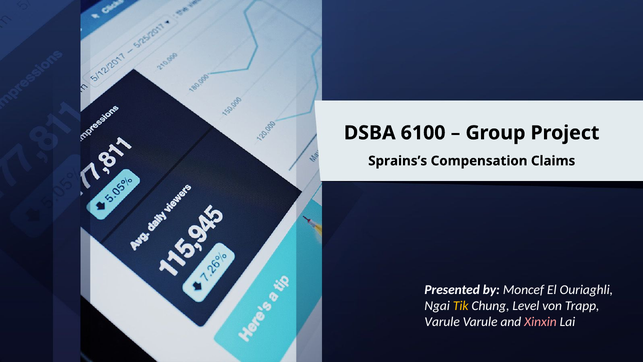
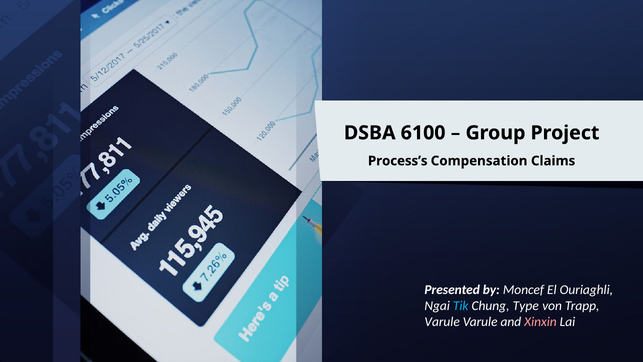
Sprains’s: Sprains’s -> Process’s
Tik colour: yellow -> light blue
Level: Level -> Type
